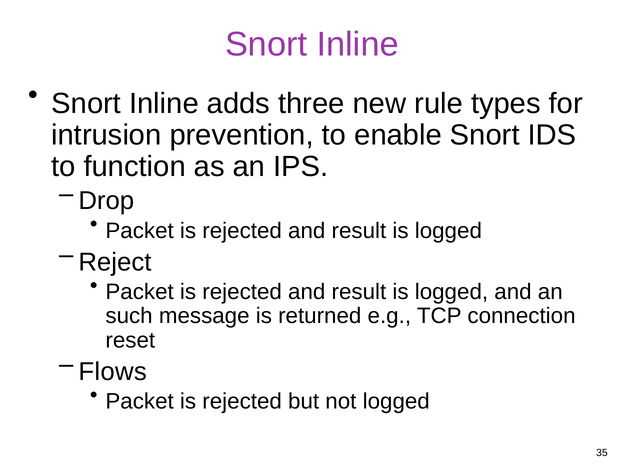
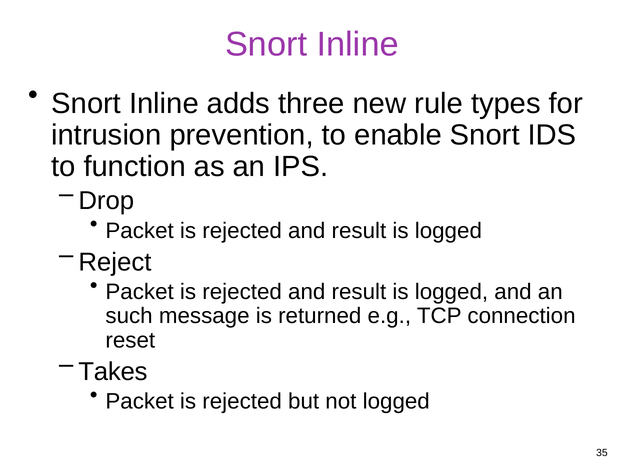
Flows: Flows -> Takes
